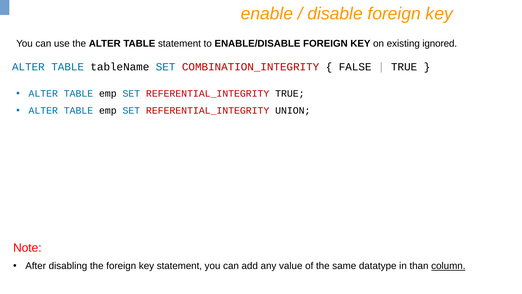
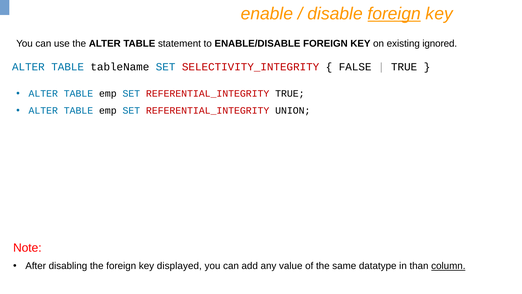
foreign at (394, 14) underline: none -> present
COMBINATION_INTEGRITY: COMBINATION_INTEGRITY -> SELECTIVITY_INTEGRITY
key statement: statement -> displayed
